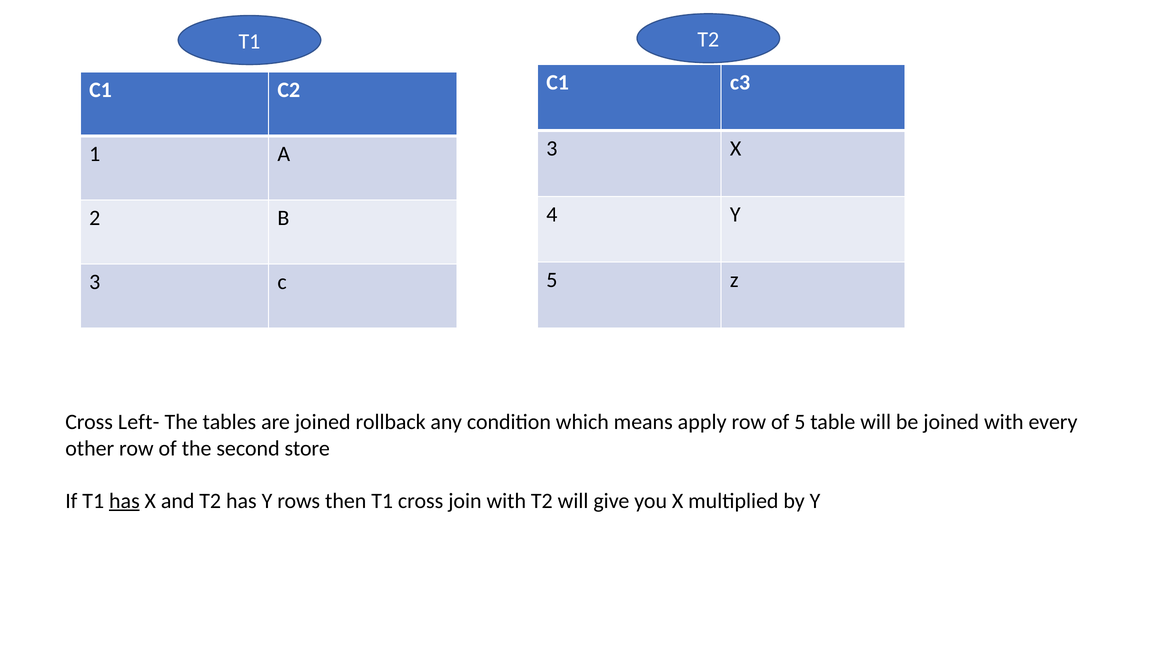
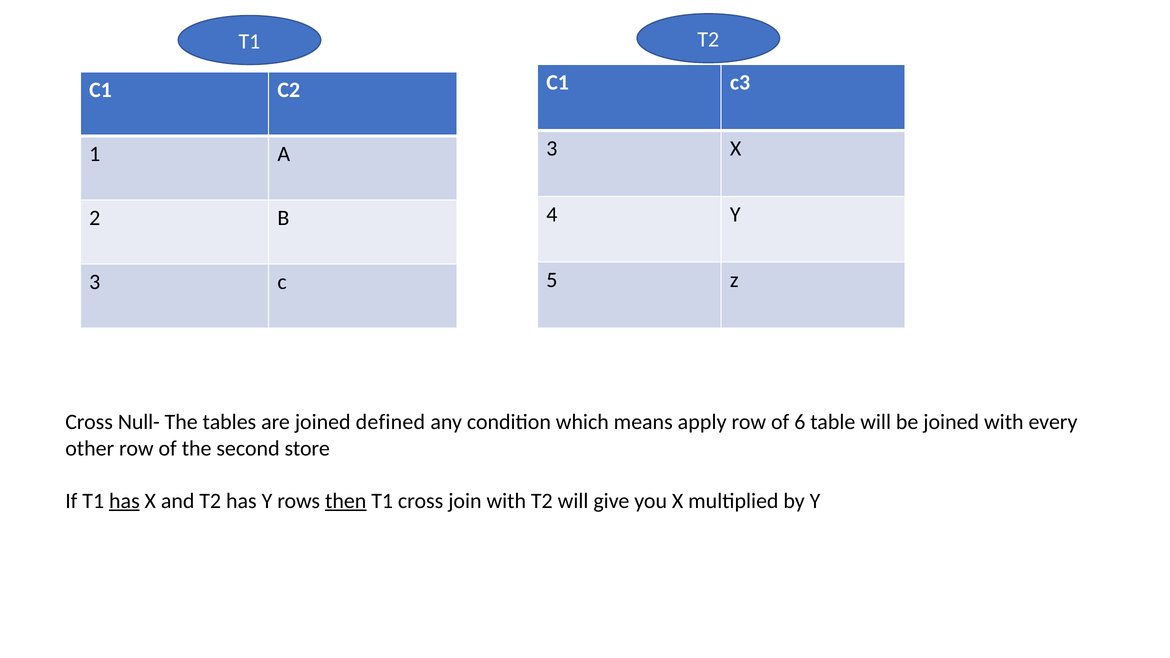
Left-: Left- -> Null-
rollback: rollback -> defined
of 5: 5 -> 6
then underline: none -> present
